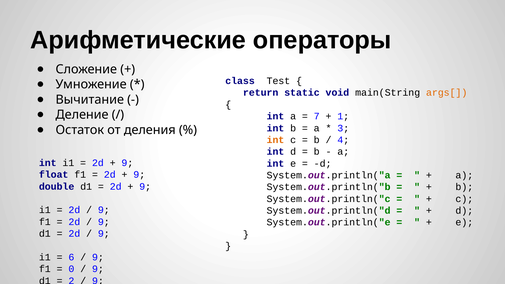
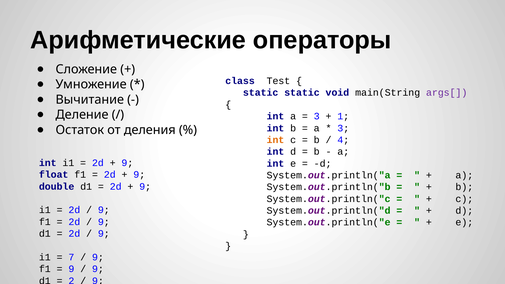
return at (261, 93): return -> static
args[ colour: orange -> purple
7 at (317, 116): 7 -> 3
6: 6 -> 7
0 at (71, 269): 0 -> 9
